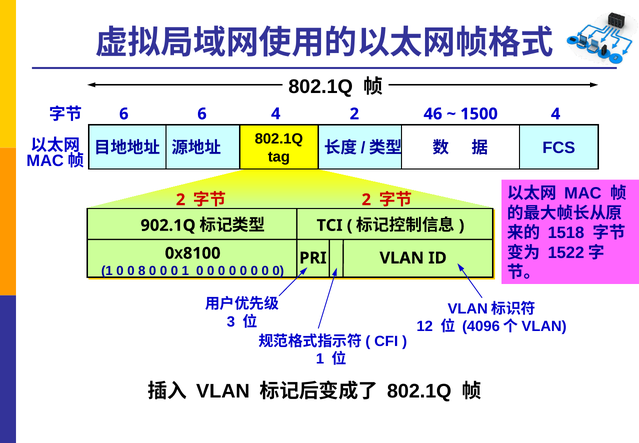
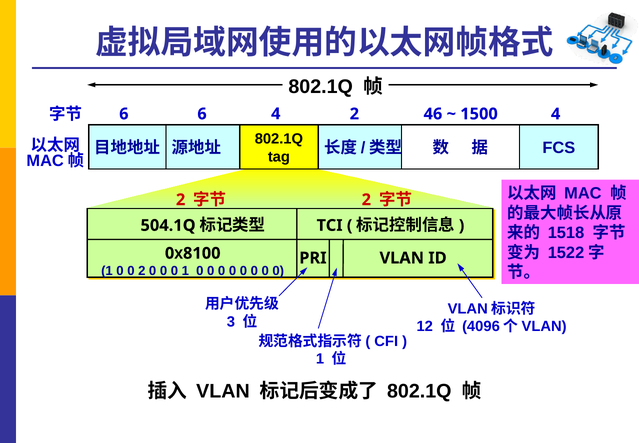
902.1Q: 902.1Q -> 504.1Q
0 8: 8 -> 2
